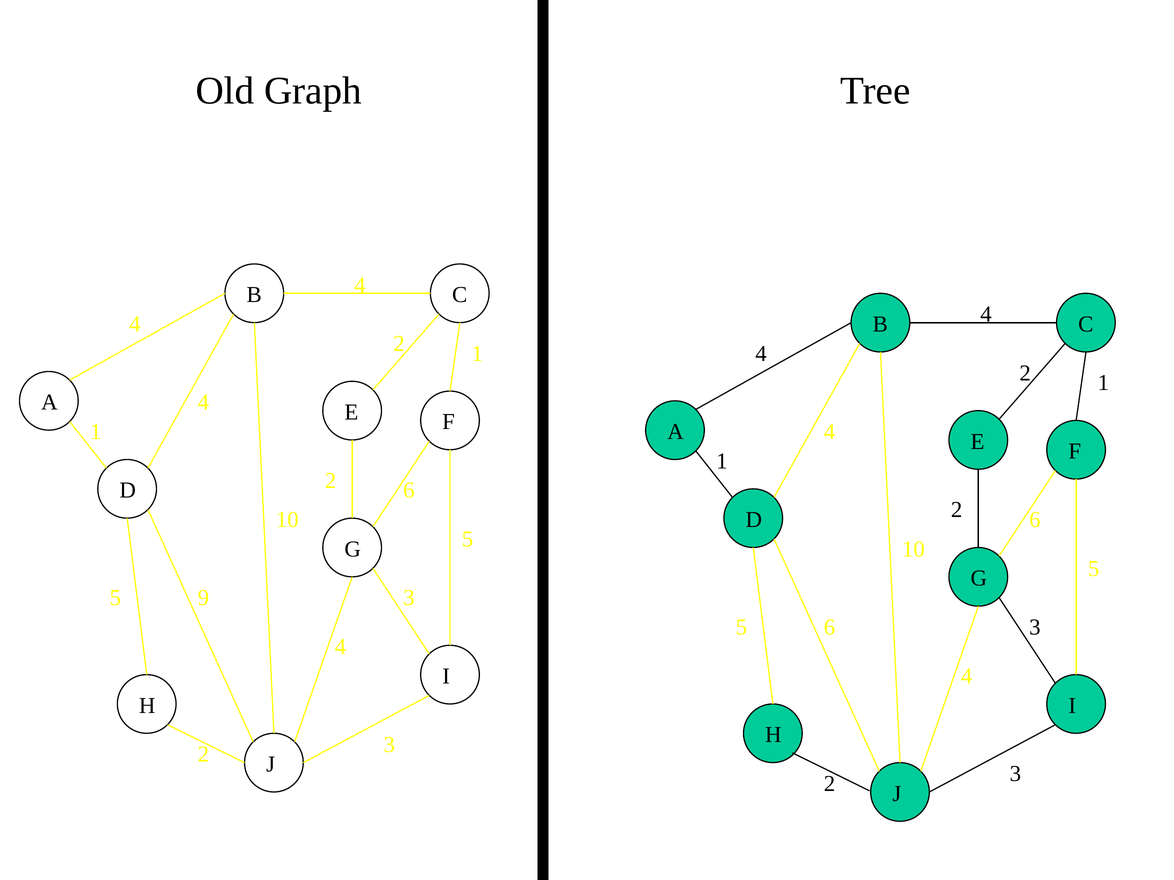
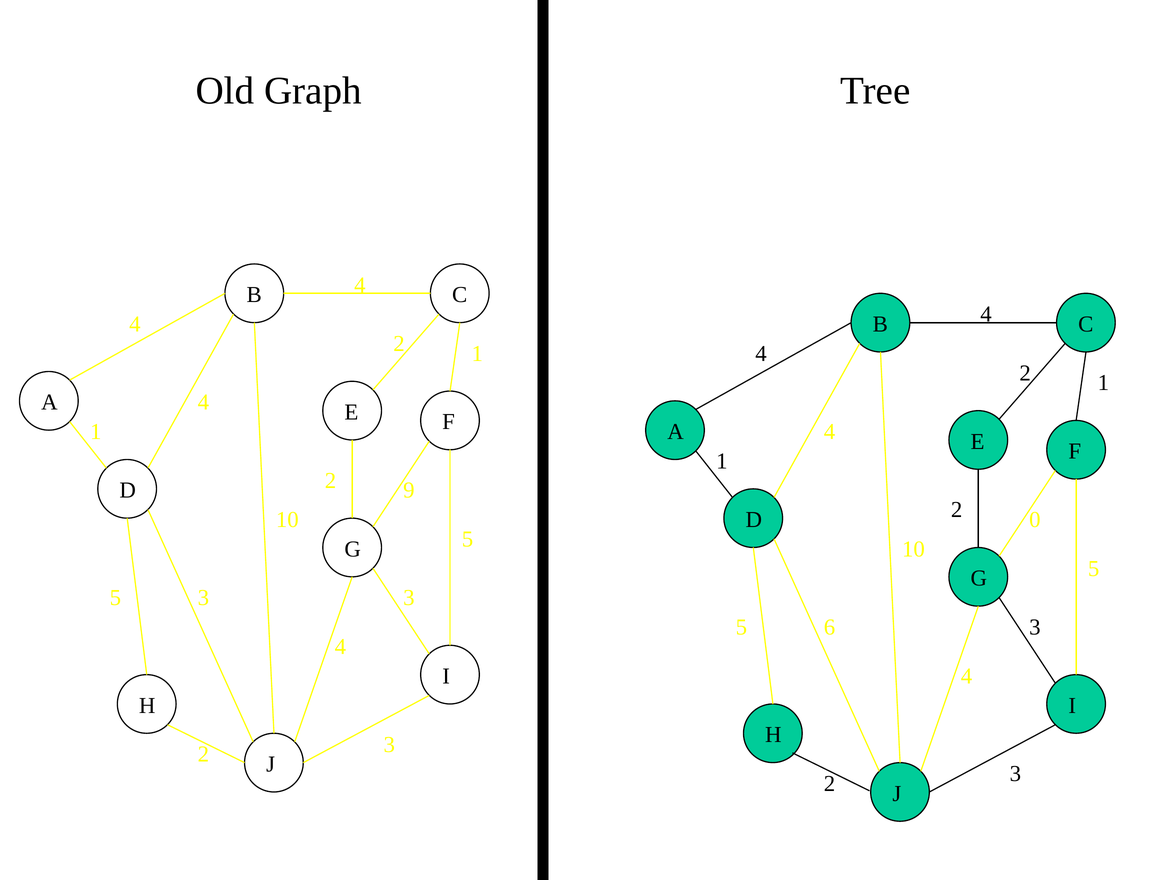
6 at (409, 491): 6 -> 9
6 at (1035, 520): 6 -> 0
9 at (203, 598): 9 -> 3
